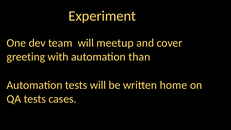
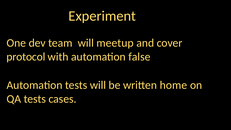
greeting: greeting -> protocol
than: than -> false
